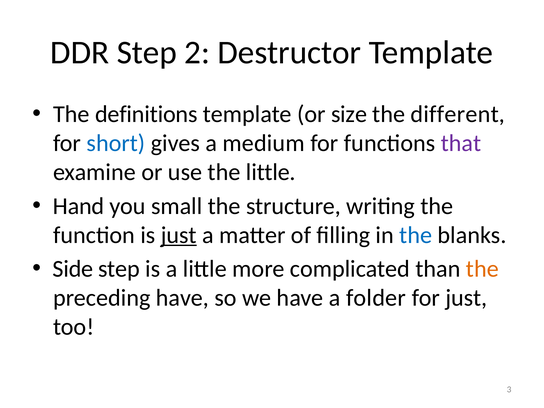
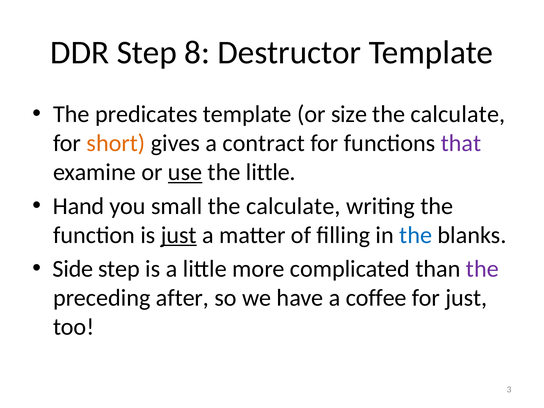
2: 2 -> 8
definitions: definitions -> predicates
different at (458, 114): different -> calculate
short colour: blue -> orange
medium: medium -> contract
use underline: none -> present
structure at (293, 206): structure -> calculate
the at (482, 269) colour: orange -> purple
preceding have: have -> after
folder: folder -> coffee
